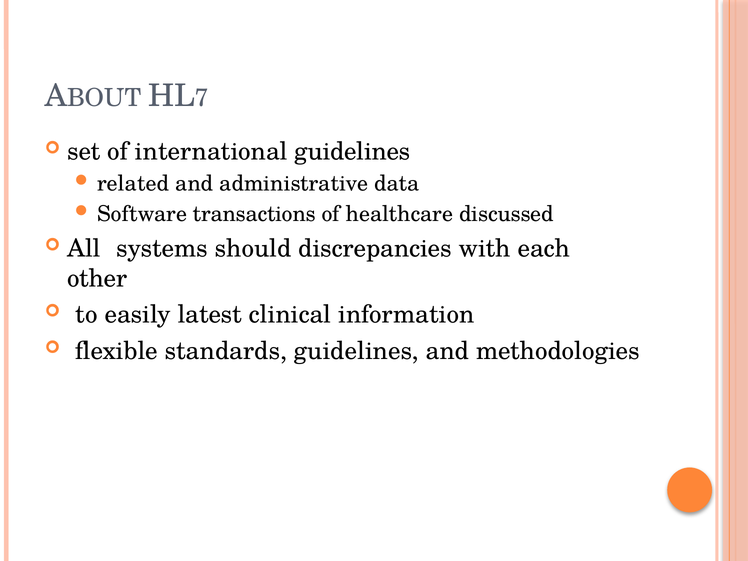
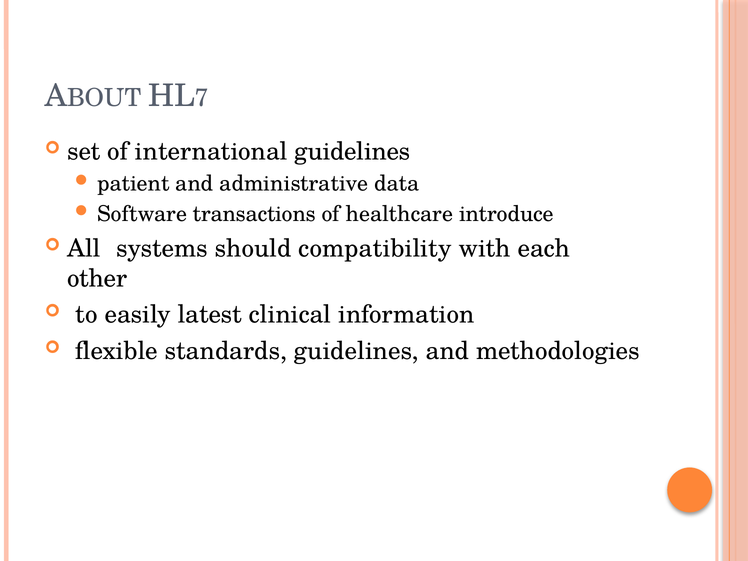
related: related -> patient
discussed: discussed -> introduce
discrepancies: discrepancies -> compatibility
